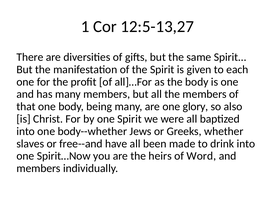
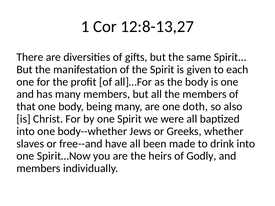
12:5-13,27: 12:5-13,27 -> 12:8-13,27
glory: glory -> doth
Word: Word -> Godly
